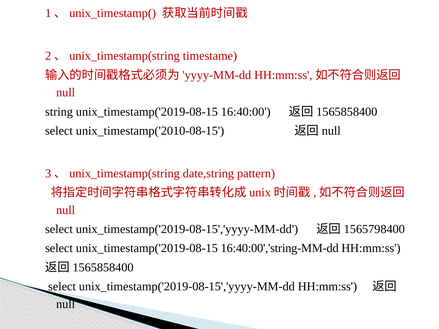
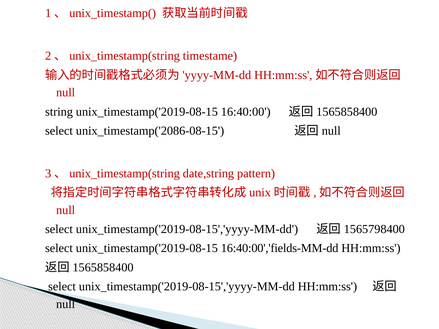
unix_timestamp('2010-08-15: unix_timestamp('2010-08-15 -> unix_timestamp('2086-08-15
16:40:00','string-MM-dd: 16:40:00','string-MM-dd -> 16:40:00','fields-MM-dd
